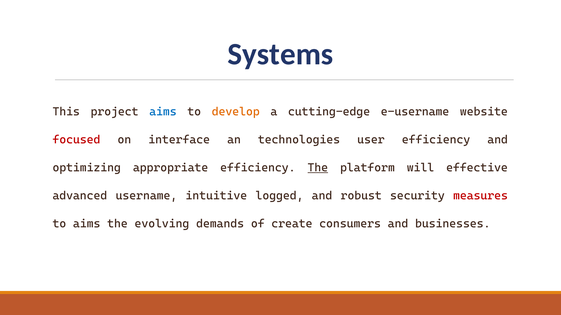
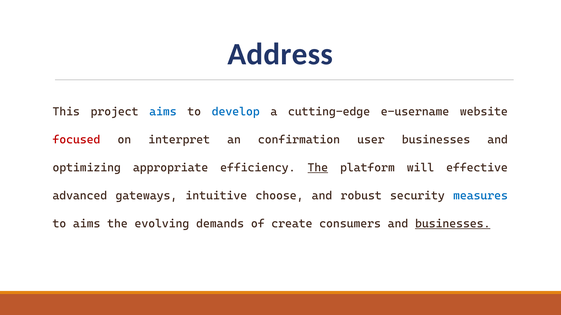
Systems: Systems -> Address
develop colour: orange -> blue
interface: interface -> interpret
technologies: technologies -> confirmation
user efficiency: efficiency -> businesses
username: username -> gateways
logged: logged -> choose
measures colour: red -> blue
businesses at (453, 224) underline: none -> present
